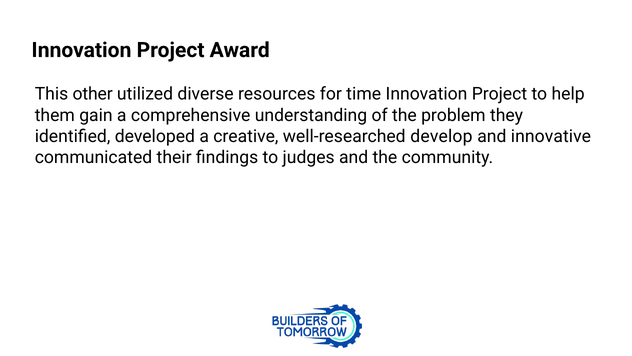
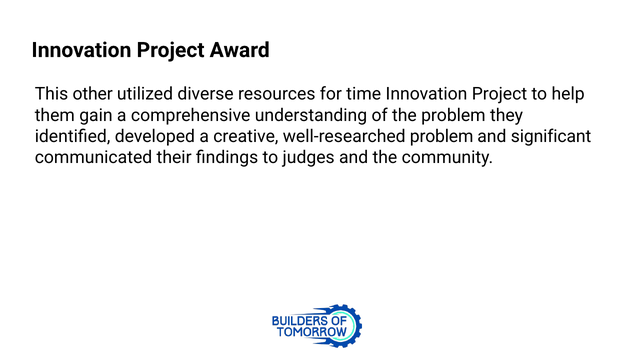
well-researched develop: develop -> problem
innovative: innovative -> significant
